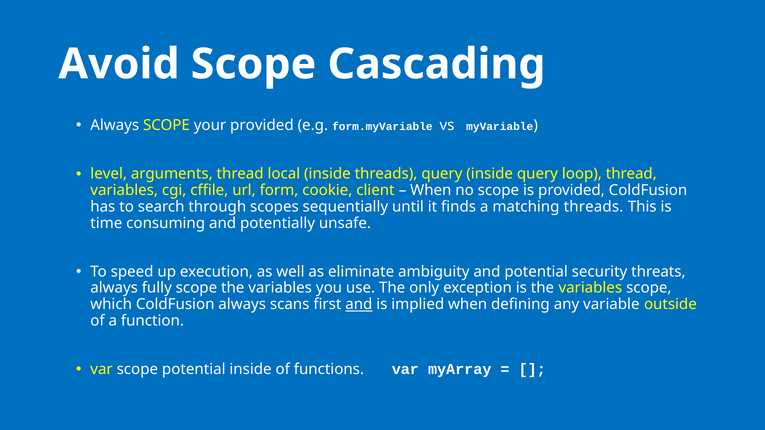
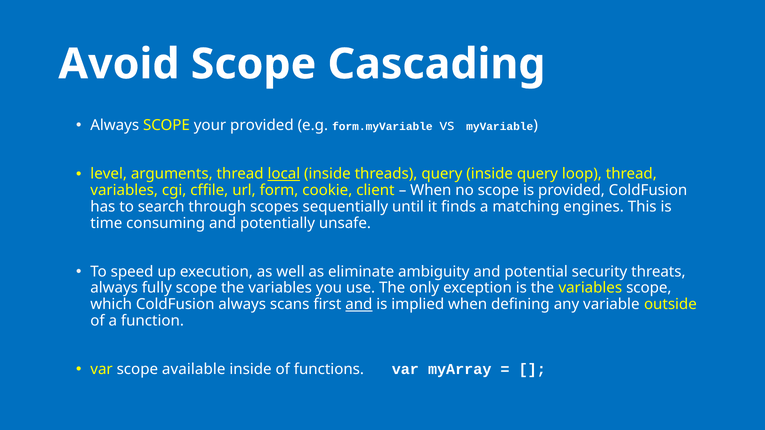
local underline: none -> present
matching threads: threads -> engines
scope potential: potential -> available
